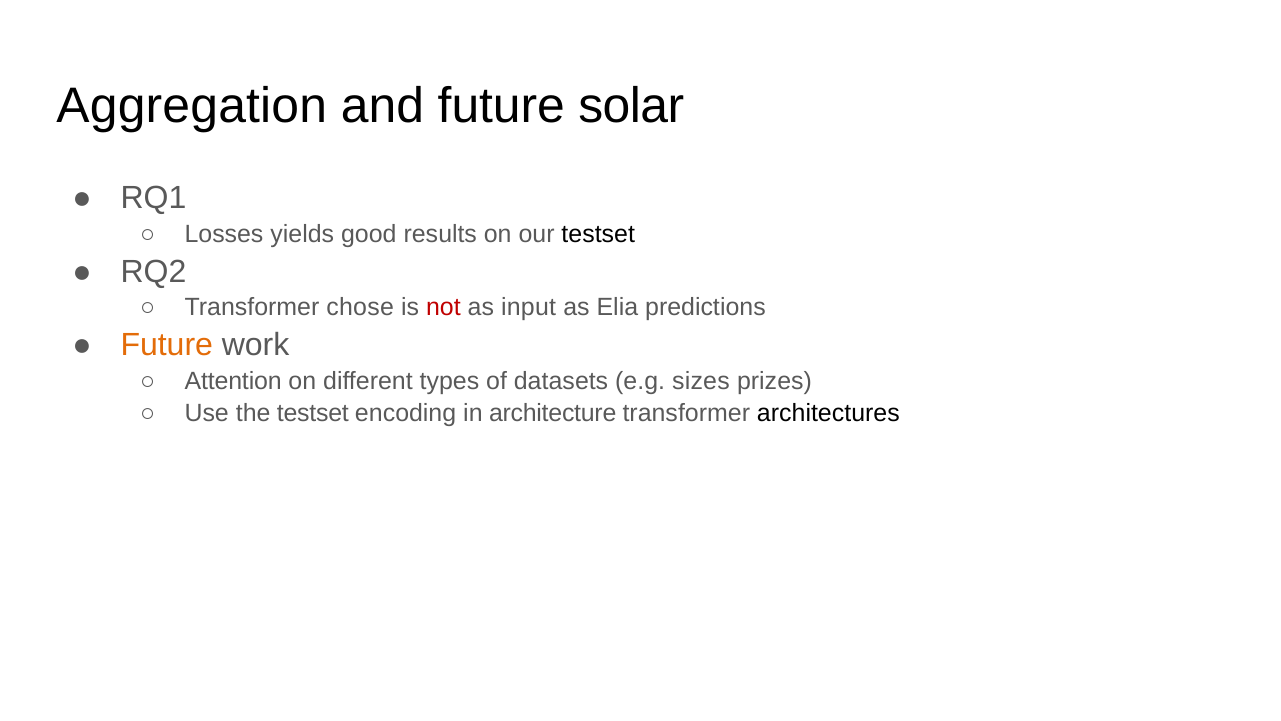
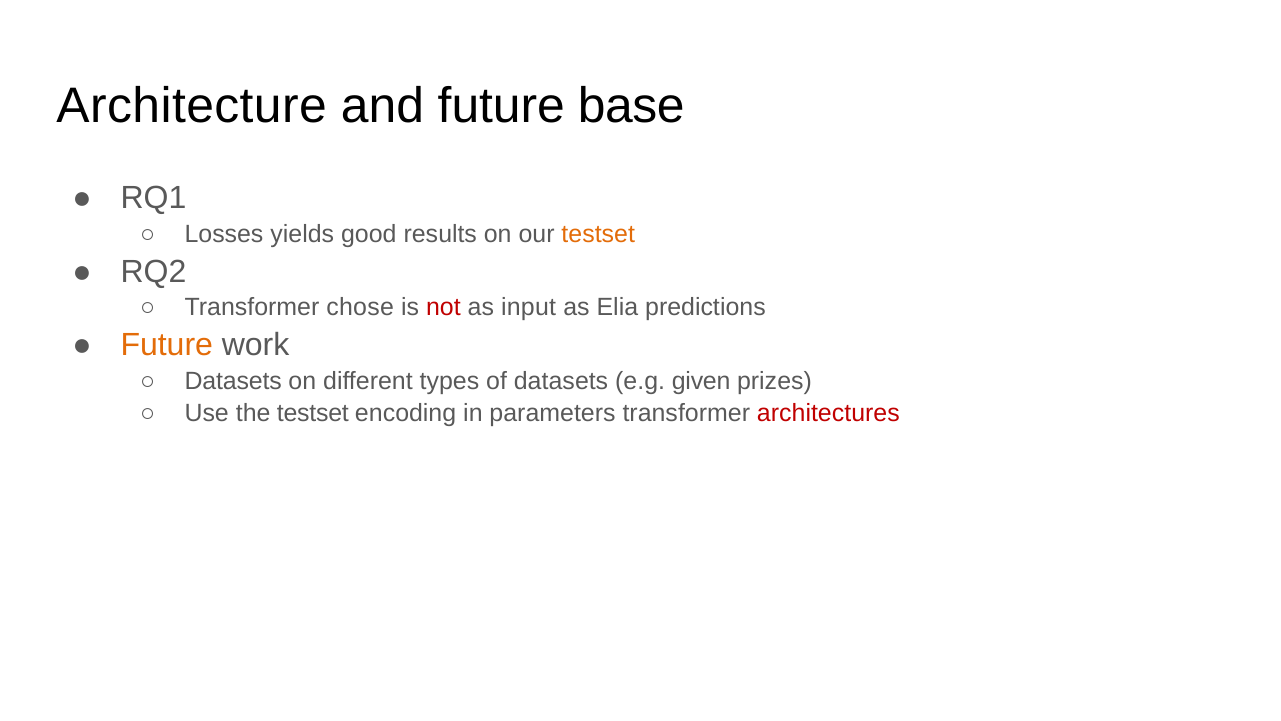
Aggregation: Aggregation -> Architecture
solar: solar -> base
testset at (598, 234) colour: black -> orange
Attention at (233, 381): Attention -> Datasets
sizes: sizes -> given
architecture: architecture -> parameters
architectures colour: black -> red
